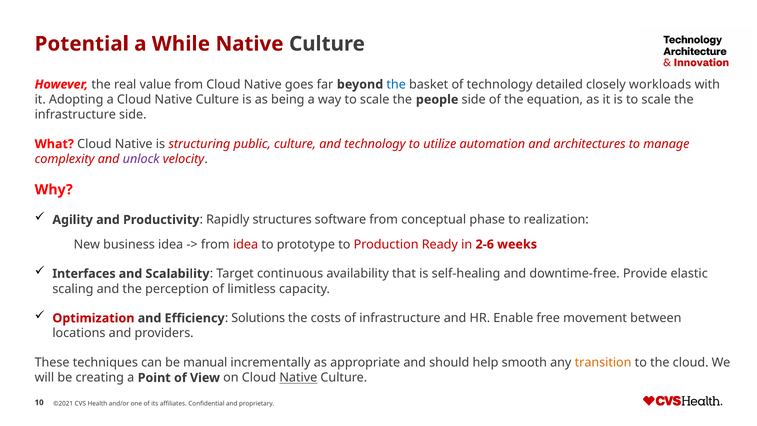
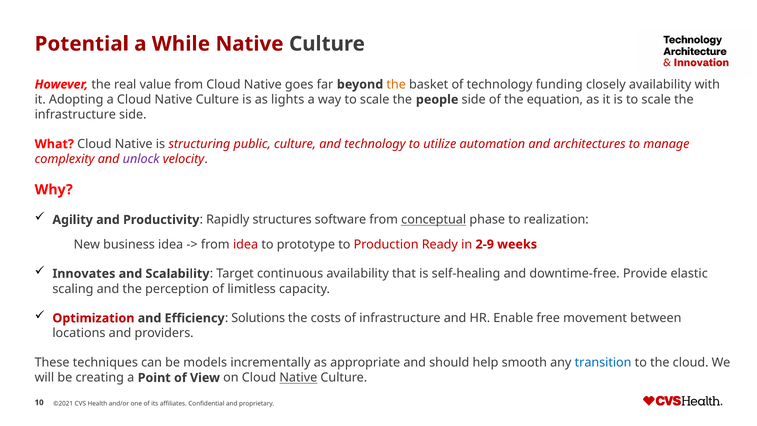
the at (396, 84) colour: blue -> orange
detailed: detailed -> funding
closely workloads: workloads -> availability
being: being -> lights
conceptual underline: none -> present
2-6: 2-6 -> 2-9
Interfaces: Interfaces -> Innovates
manual: manual -> models
transition colour: orange -> blue
